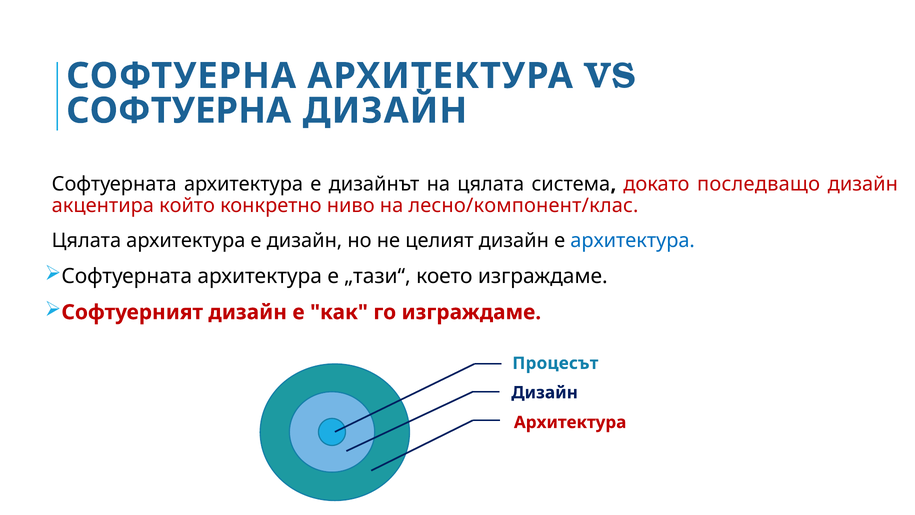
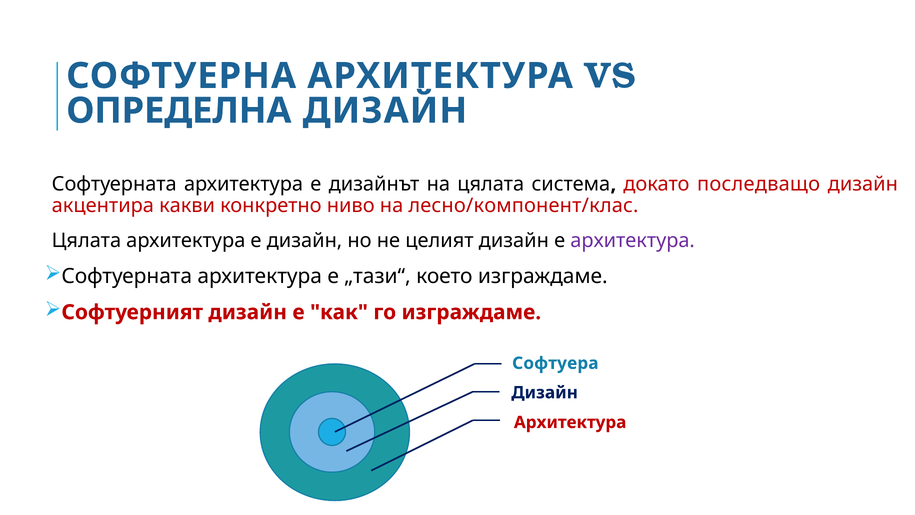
СОФТУЕРНА at (179, 111): СОФТУЕРНА -> ОПРЕДЕЛНА
който: който -> какви
архитектура at (633, 241) colour: blue -> purple
Процесът: Процесът -> Софтуера
